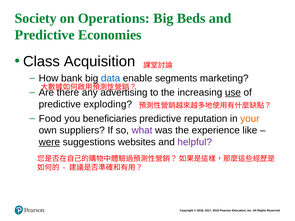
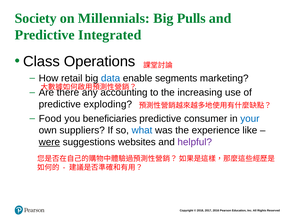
Operations: Operations -> Millennials
Beds: Beds -> Pulls
Economies: Economies -> Integrated
Acquisition: Acquisition -> Operations
bank: bank -> retail
advertising: advertising -> accounting
use underline: present -> none
reputation: reputation -> consumer
your colour: orange -> blue
what colour: purple -> blue
